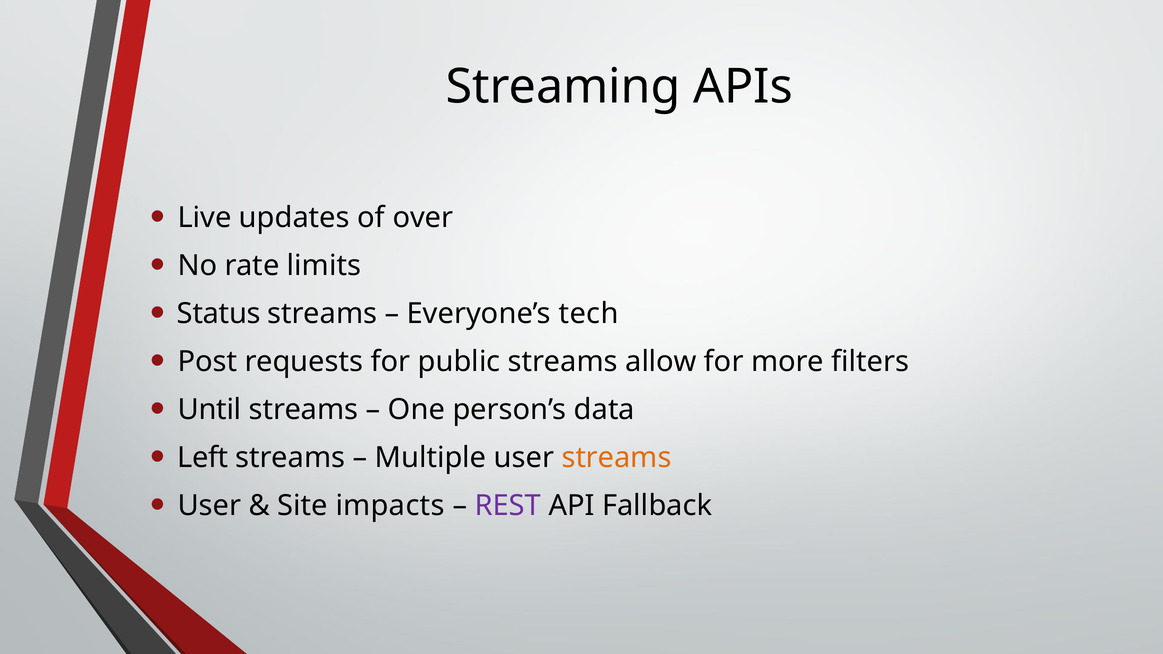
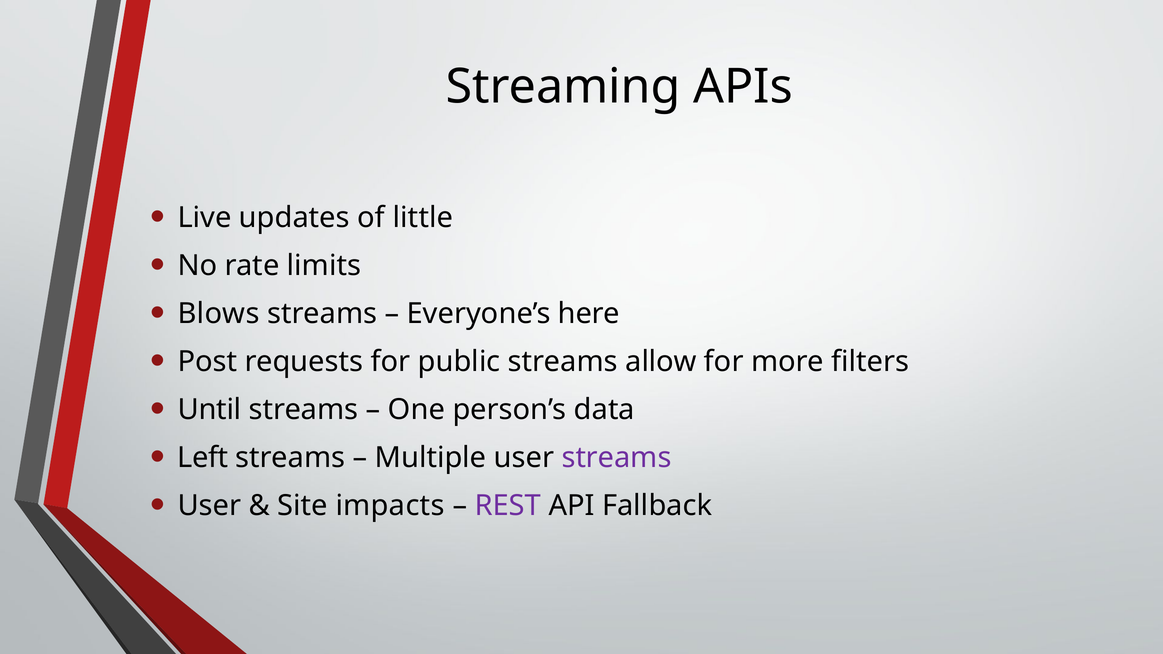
over: over -> little
Status: Status -> Blows
tech: tech -> here
streams at (617, 458) colour: orange -> purple
